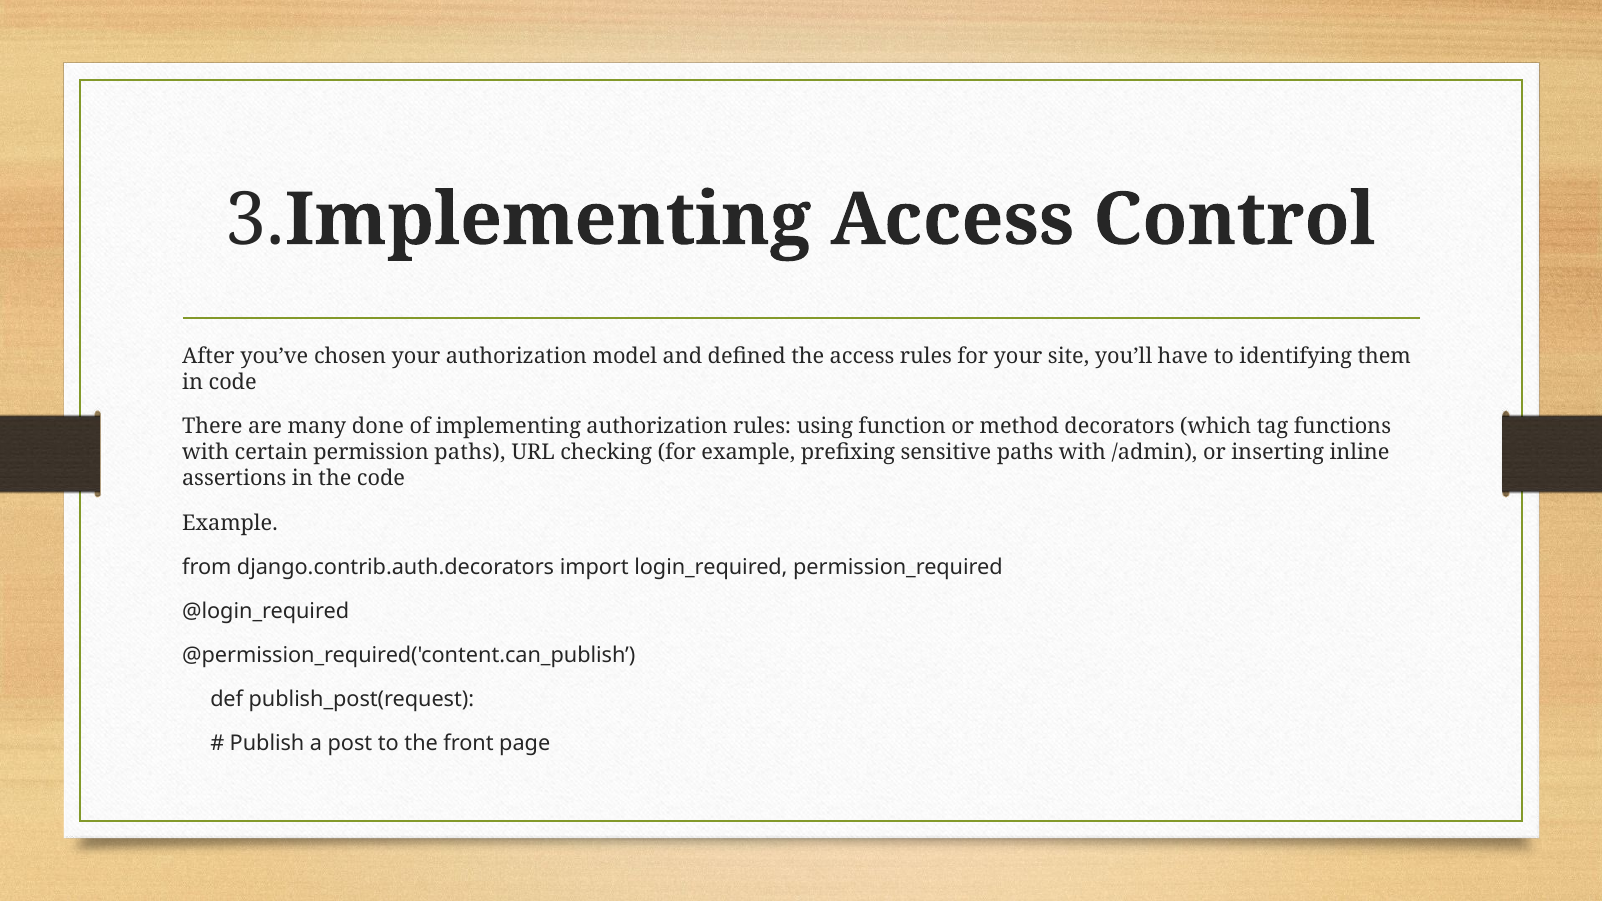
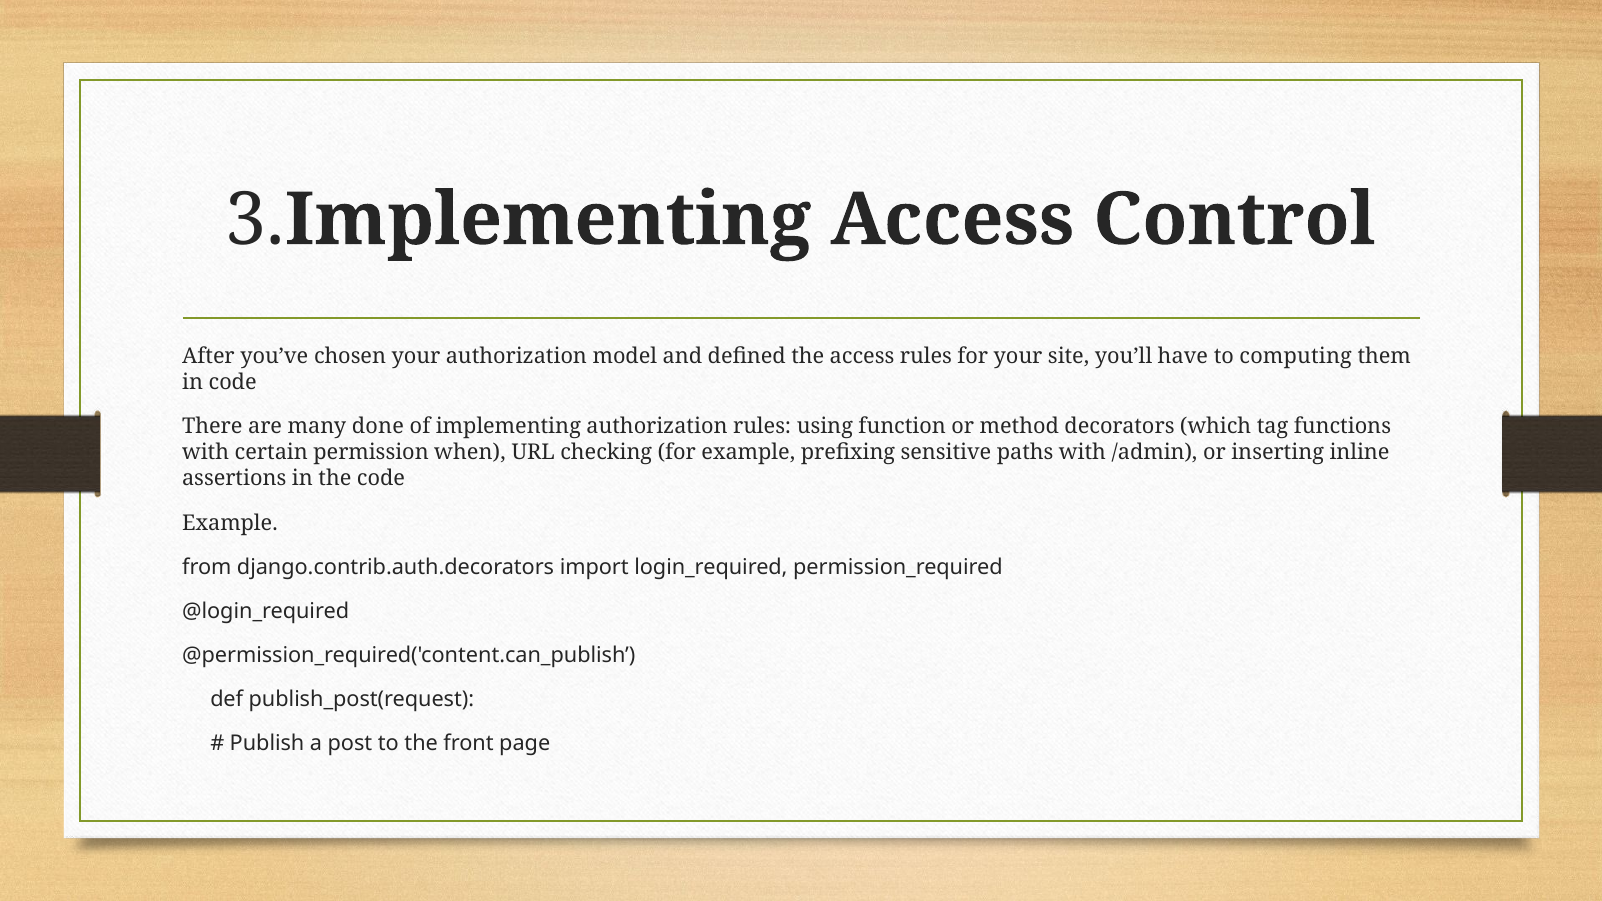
identifying: identifying -> computing
permission paths: paths -> when
